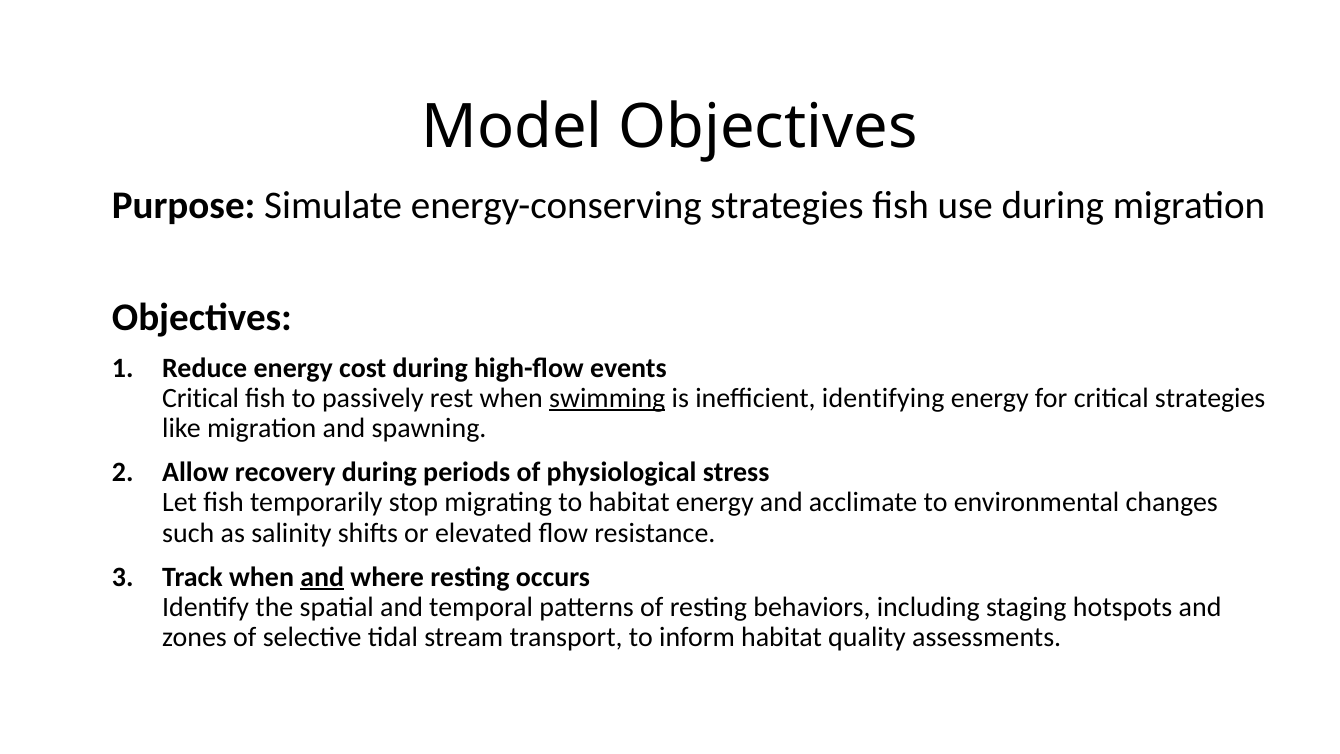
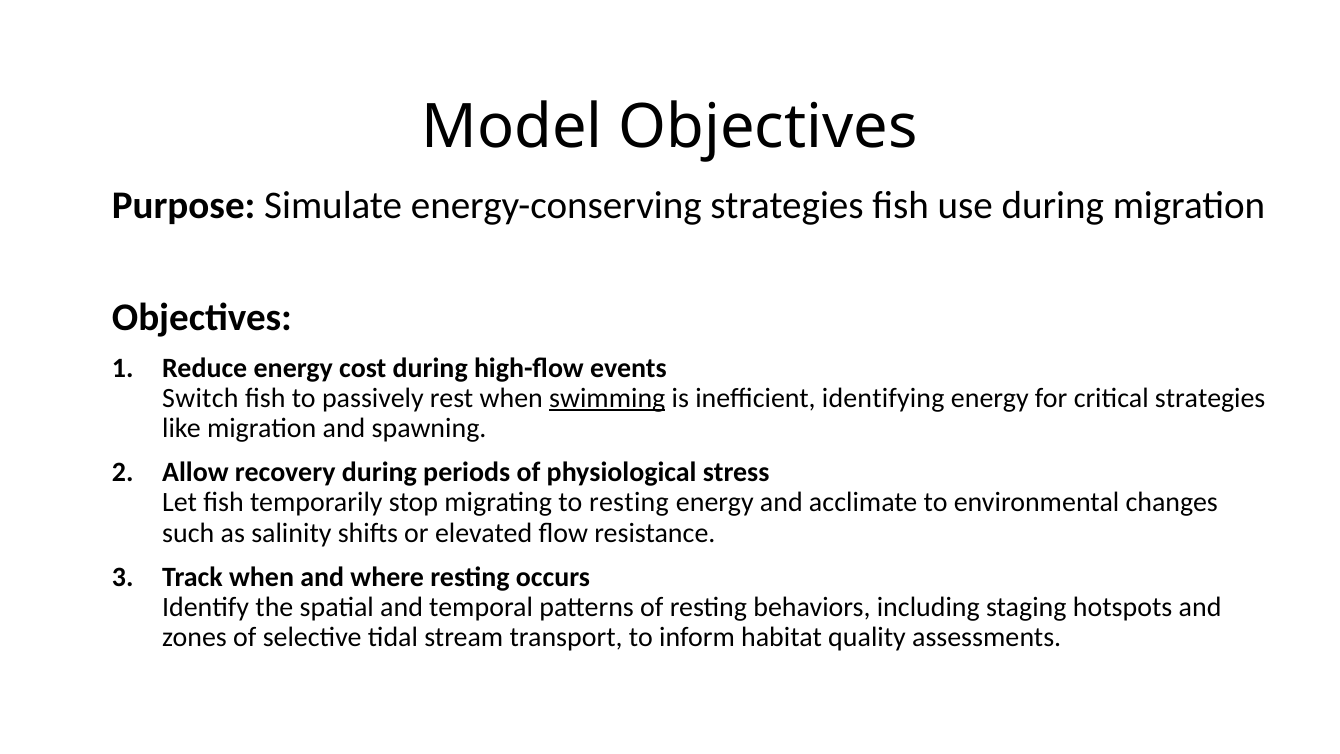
Critical at (201, 398): Critical -> Switch
to habitat: habitat -> resting
and at (322, 577) underline: present -> none
